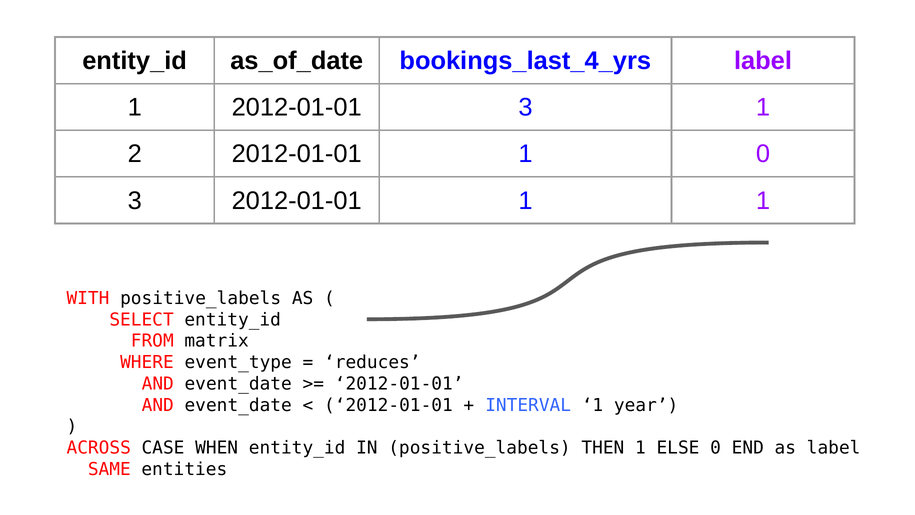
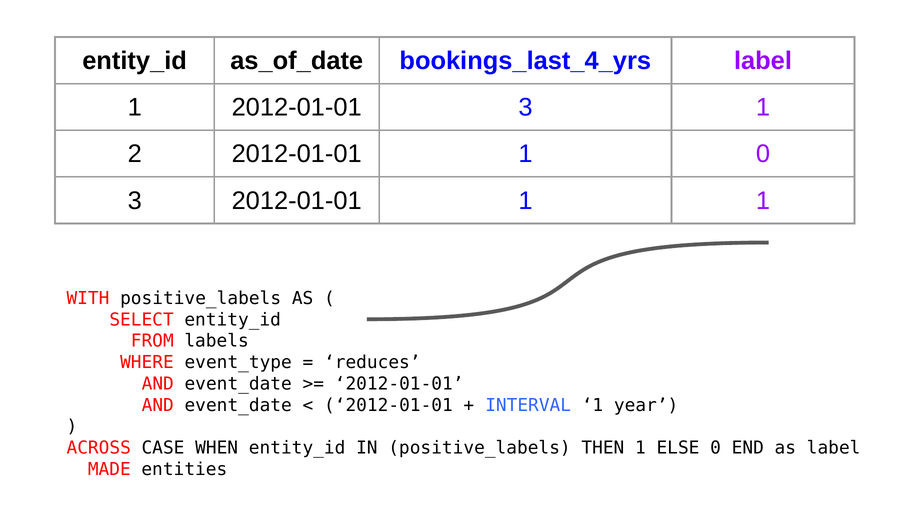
matrix: matrix -> labels
SAME: SAME -> MADE
